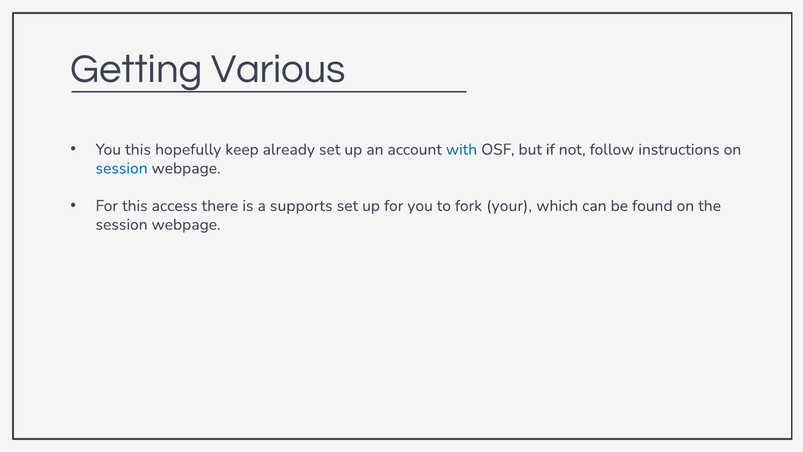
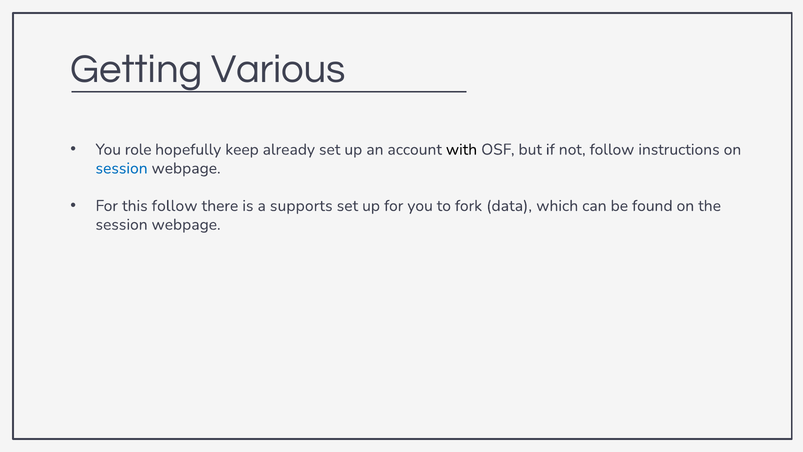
You this: this -> role
with colour: blue -> black
this access: access -> follow
your: your -> data
